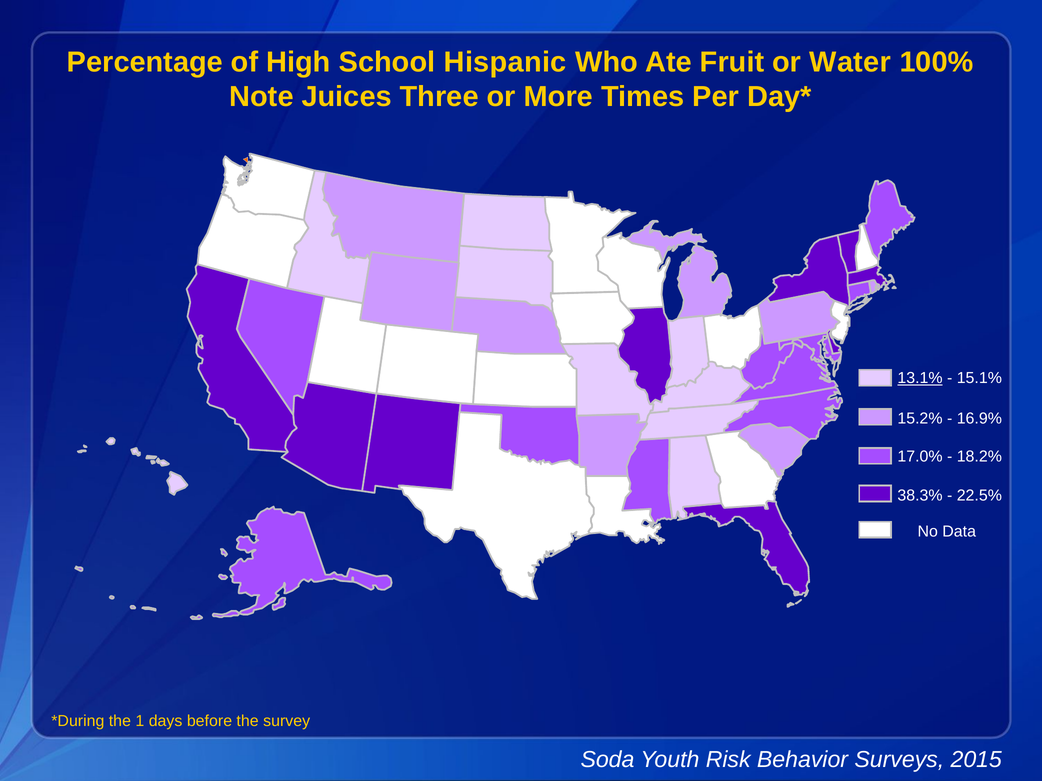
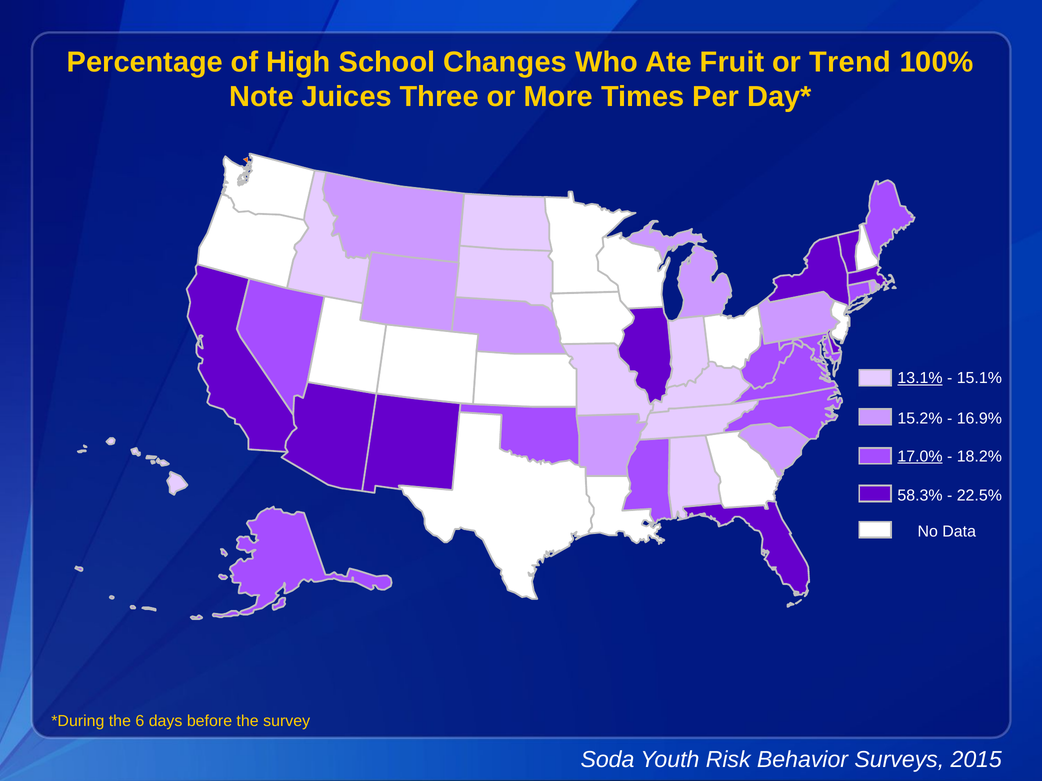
Hispanic: Hispanic -> Changes
Water: Water -> Trend
17.0% underline: none -> present
38.3%: 38.3% -> 58.3%
1: 1 -> 6
